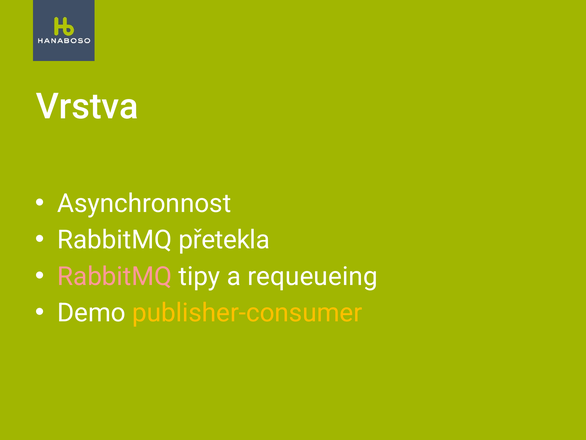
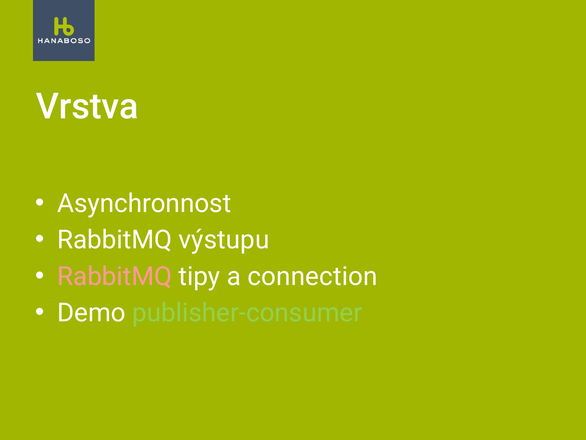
přetekla: přetekla -> výstupu
requeueing: requeueing -> connection
publisher-consumer colour: yellow -> light green
